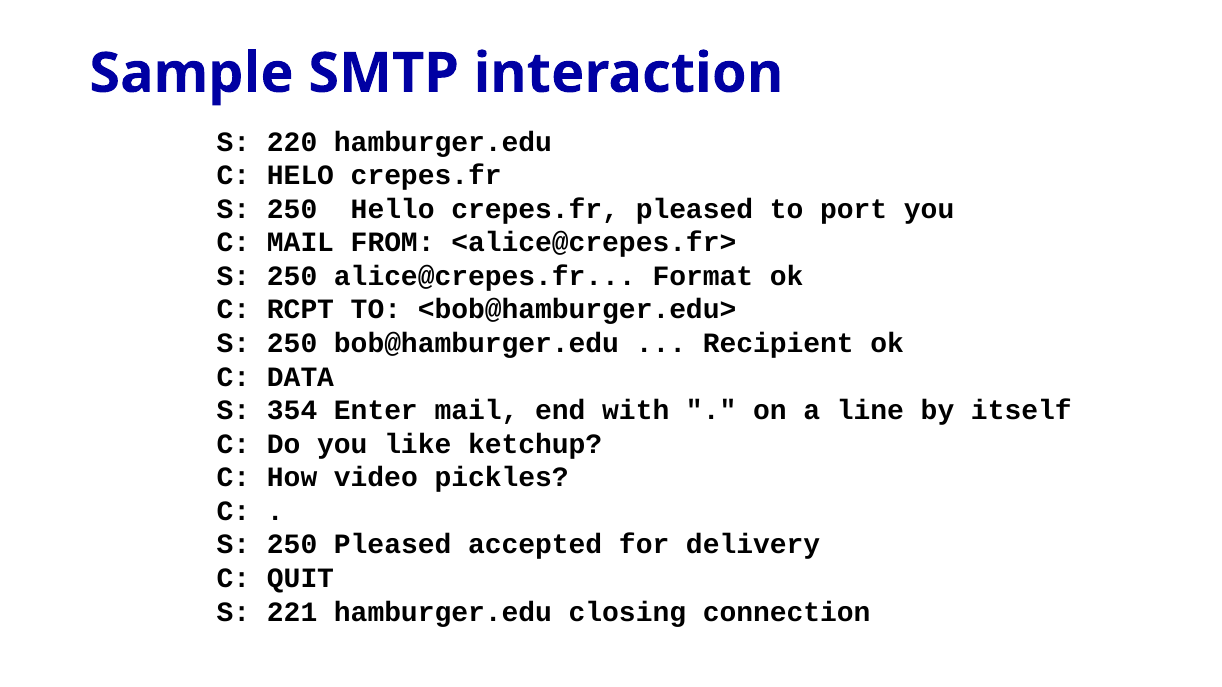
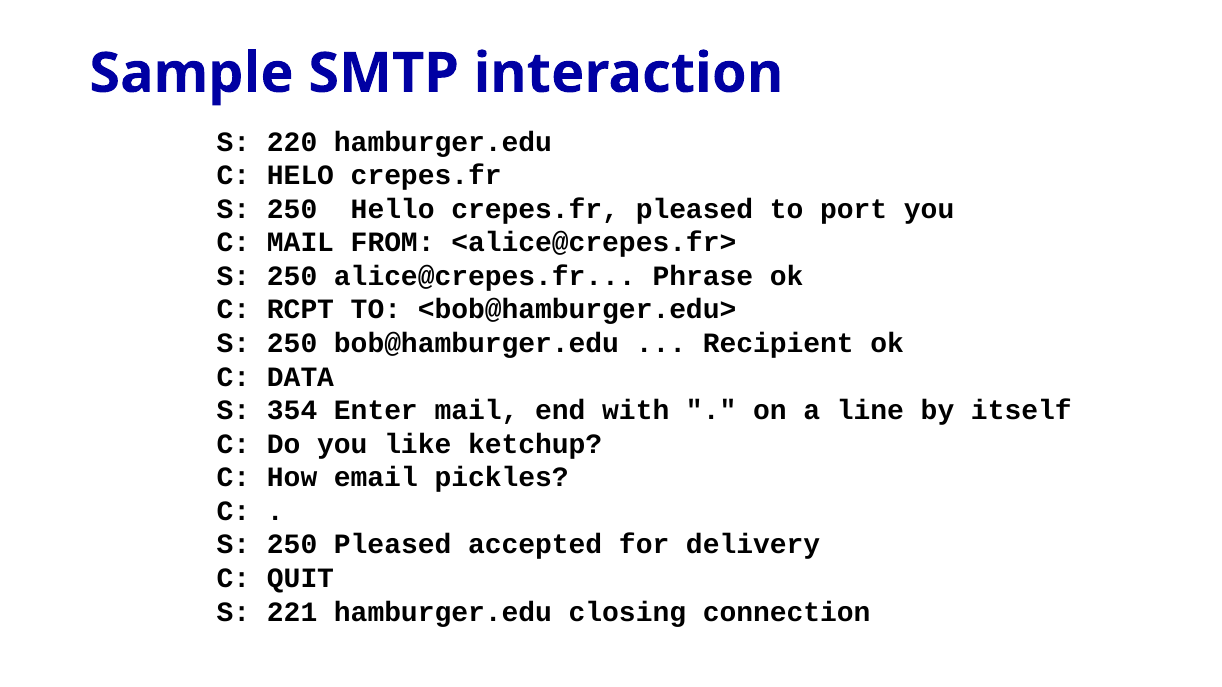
Format: Format -> Phrase
video: video -> email
